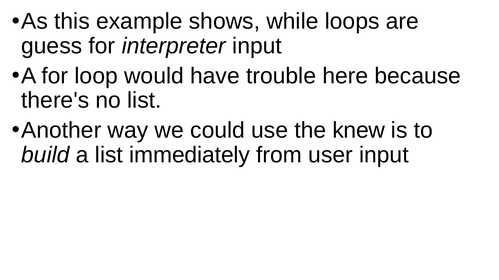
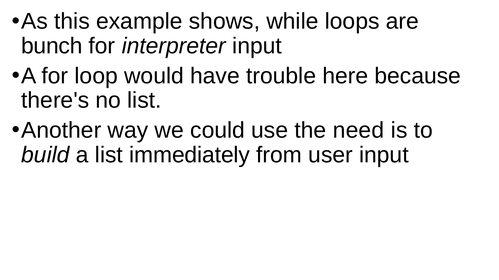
guess: guess -> bunch
knew: knew -> need
